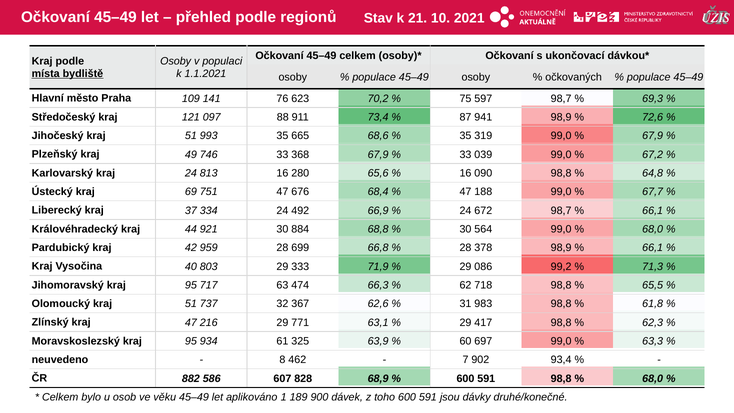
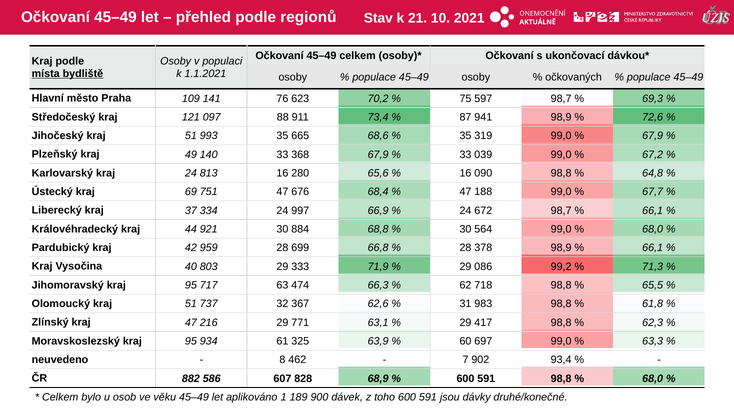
746: 746 -> 140
492: 492 -> 997
